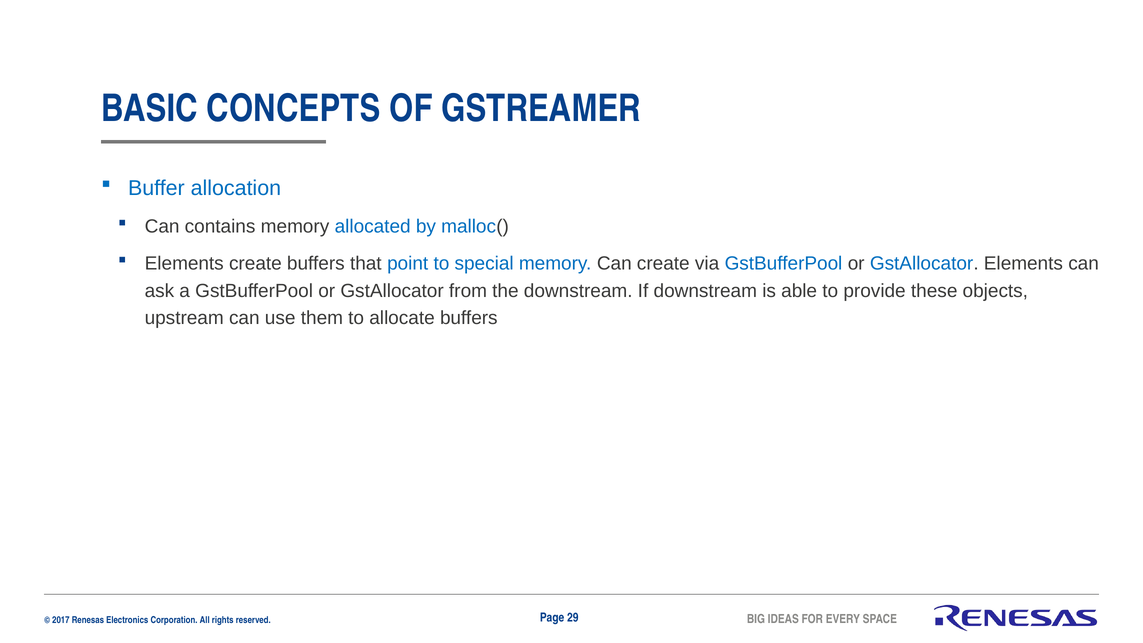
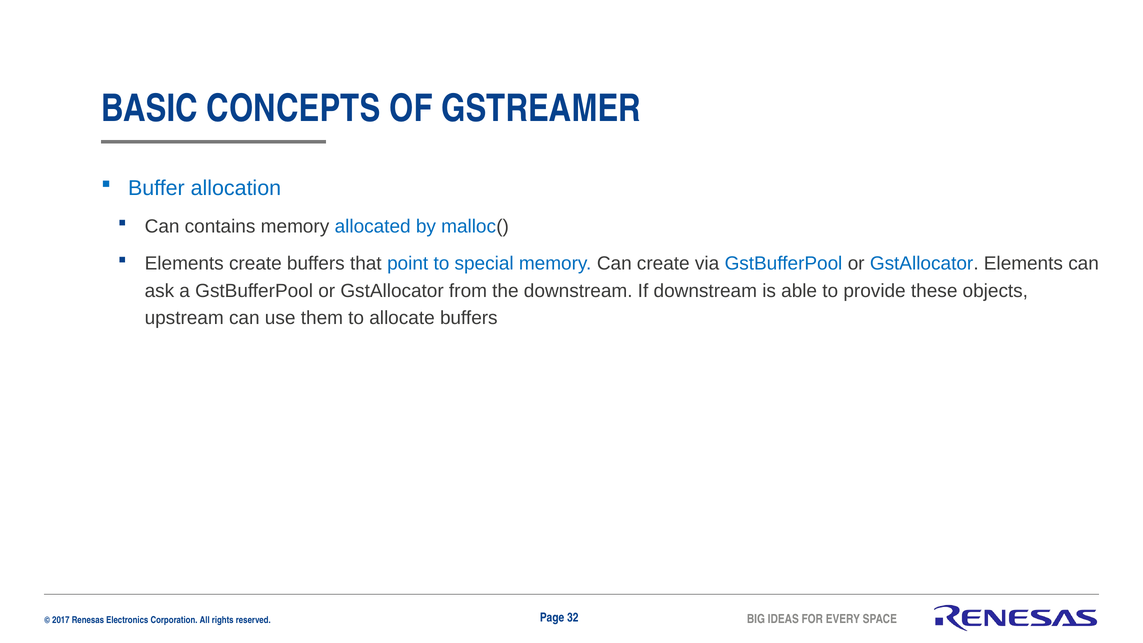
29: 29 -> 32
